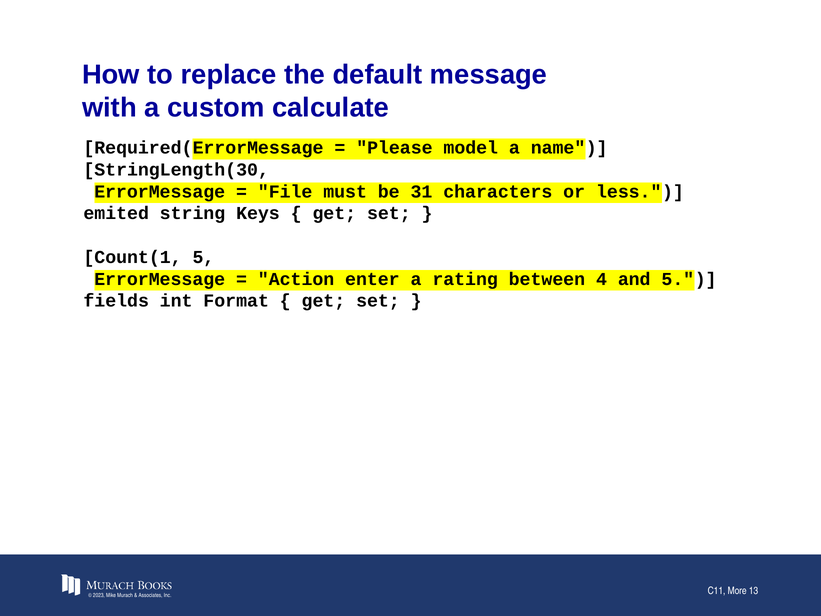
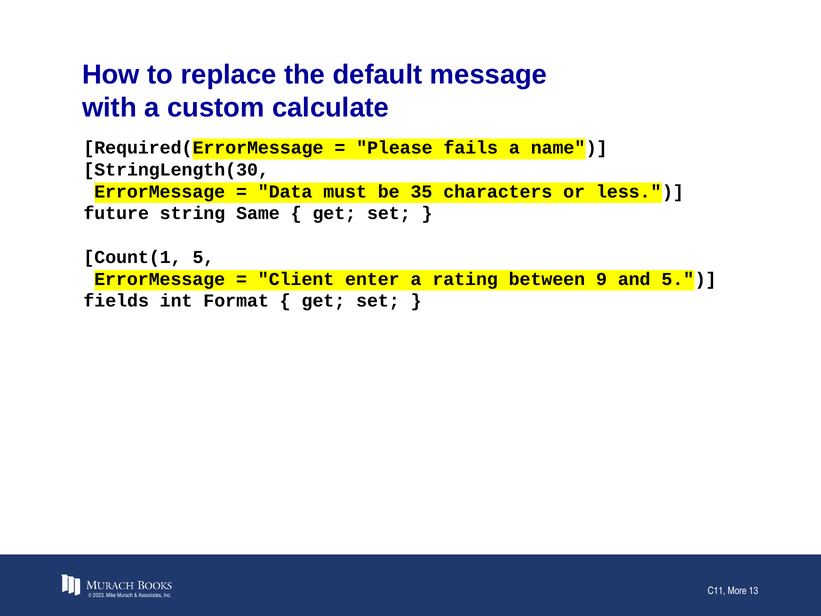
model: model -> fails
File: File -> Data
31: 31 -> 35
emited: emited -> future
Keys: Keys -> Same
Action: Action -> Client
4: 4 -> 9
